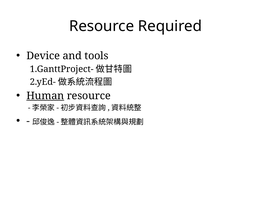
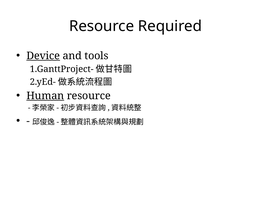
Device underline: none -> present
